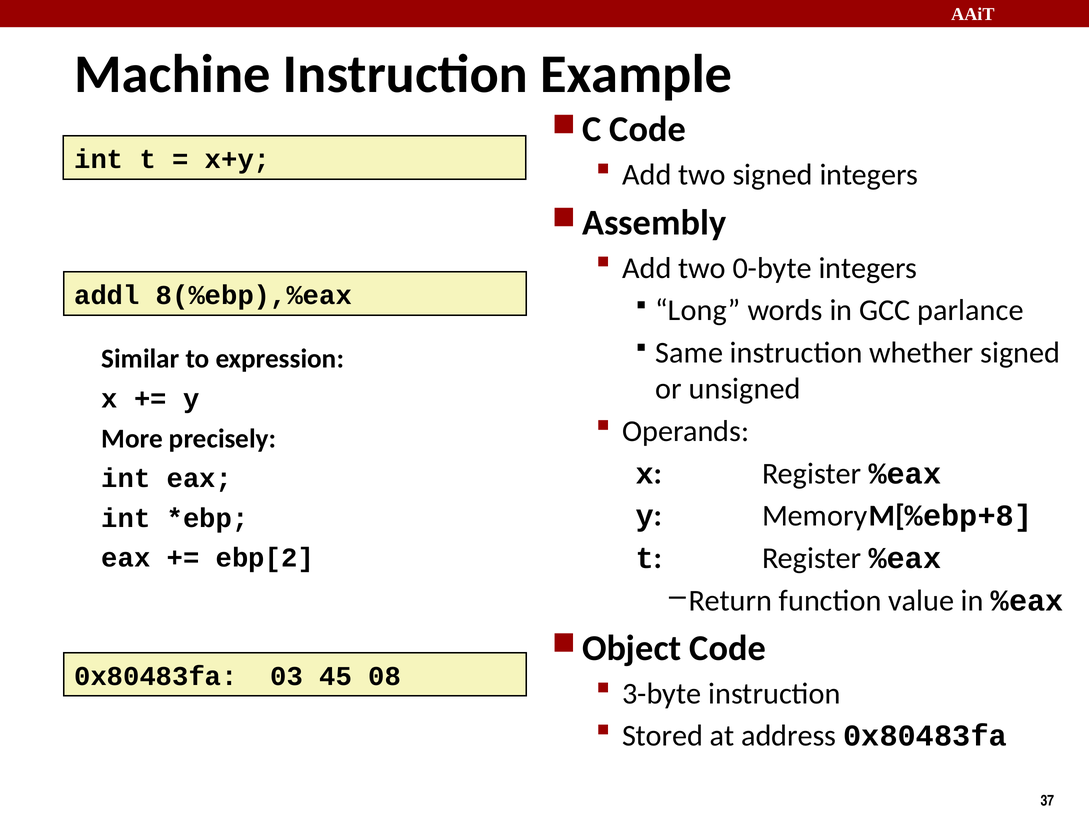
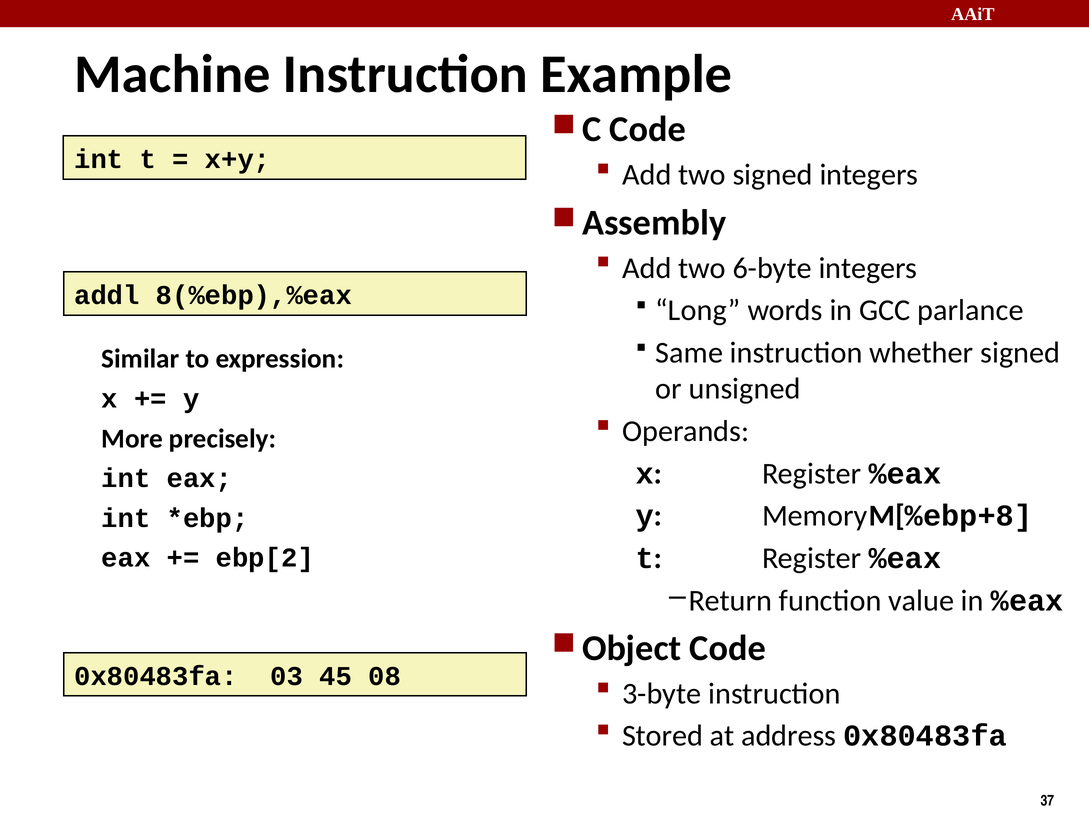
0-byte: 0-byte -> 6-byte
